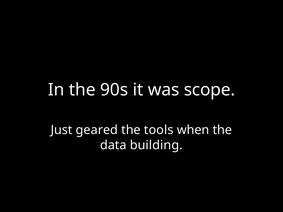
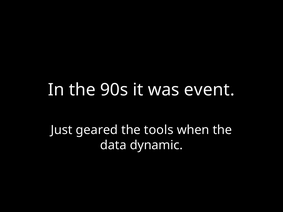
scope: scope -> event
building: building -> dynamic
